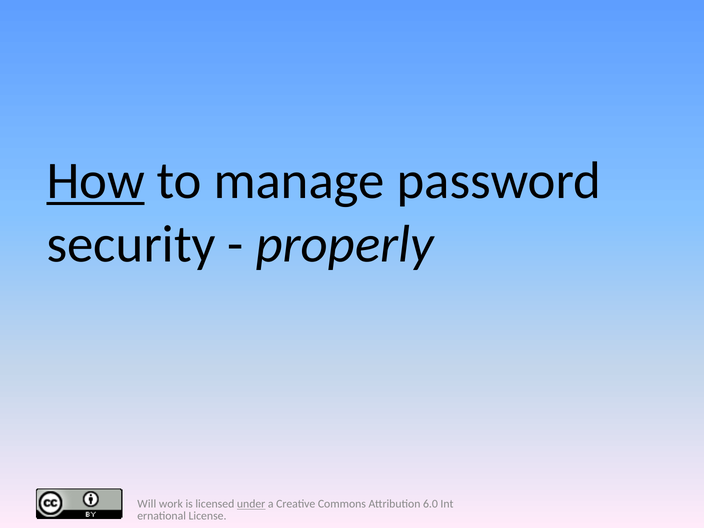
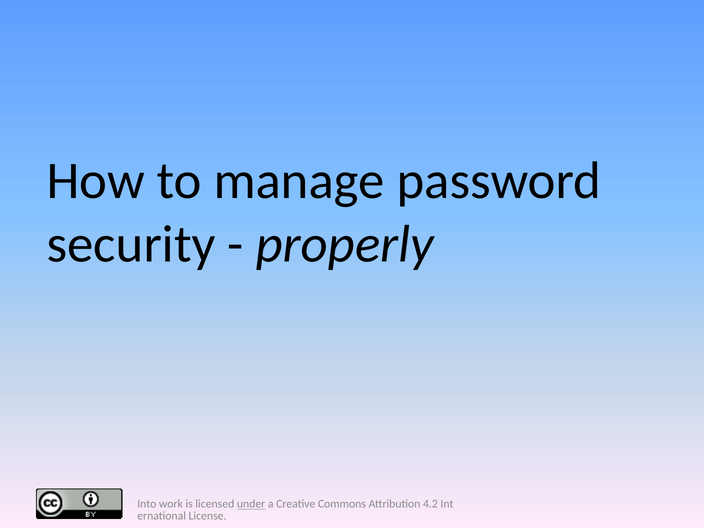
How underline: present -> none
Will: Will -> Into
6.0: 6.0 -> 4.2
